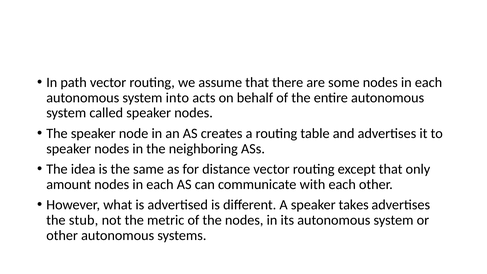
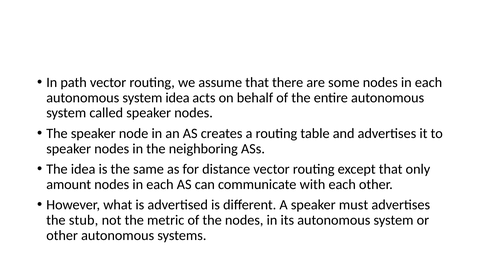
system into: into -> idea
takes: takes -> must
